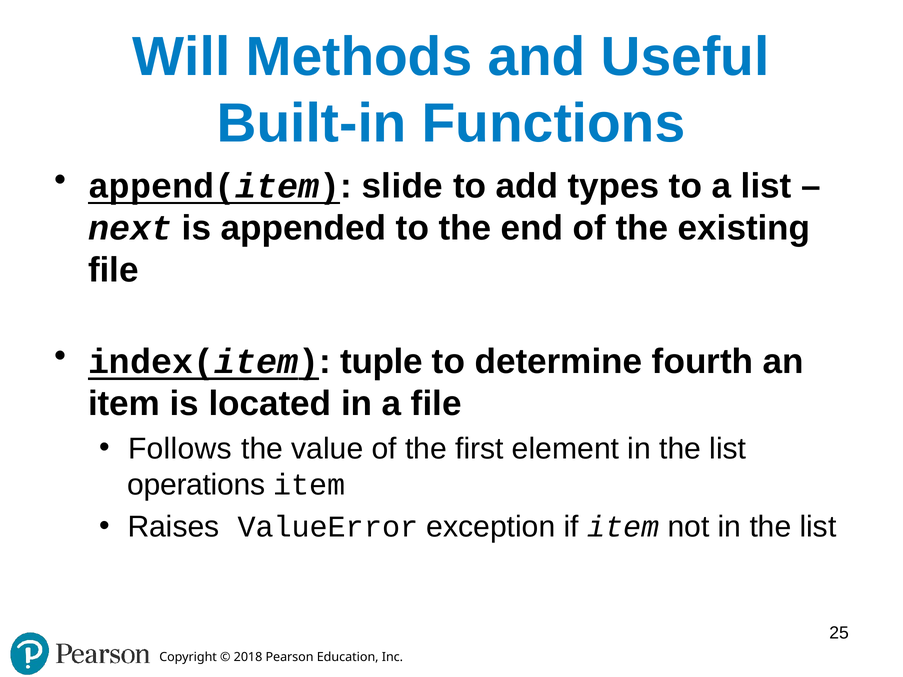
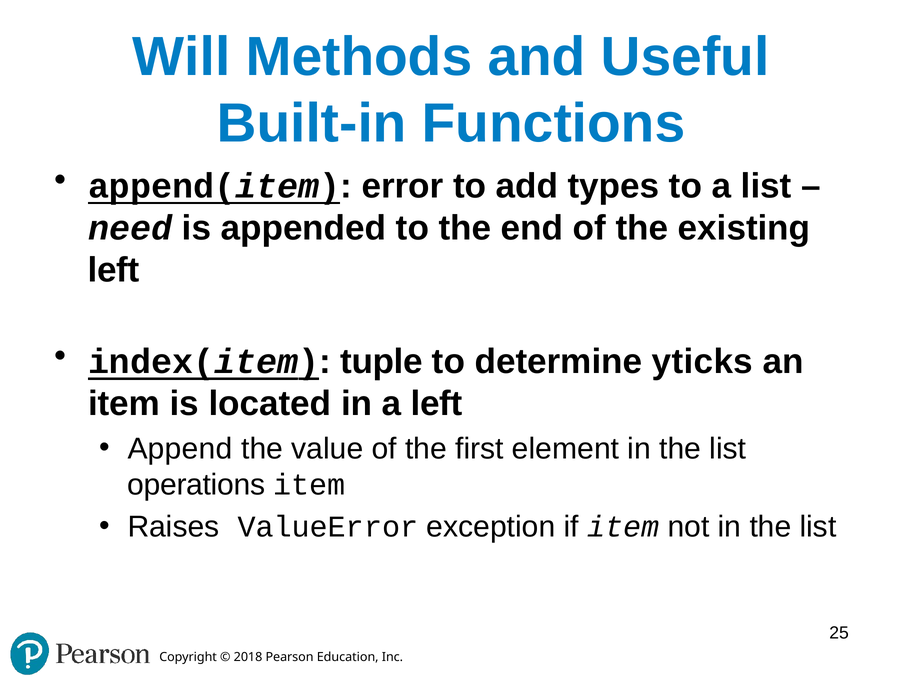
slide: slide -> error
next: next -> need
file at (113, 270): file -> left
fourth: fourth -> yticks
a file: file -> left
Follows: Follows -> Append
